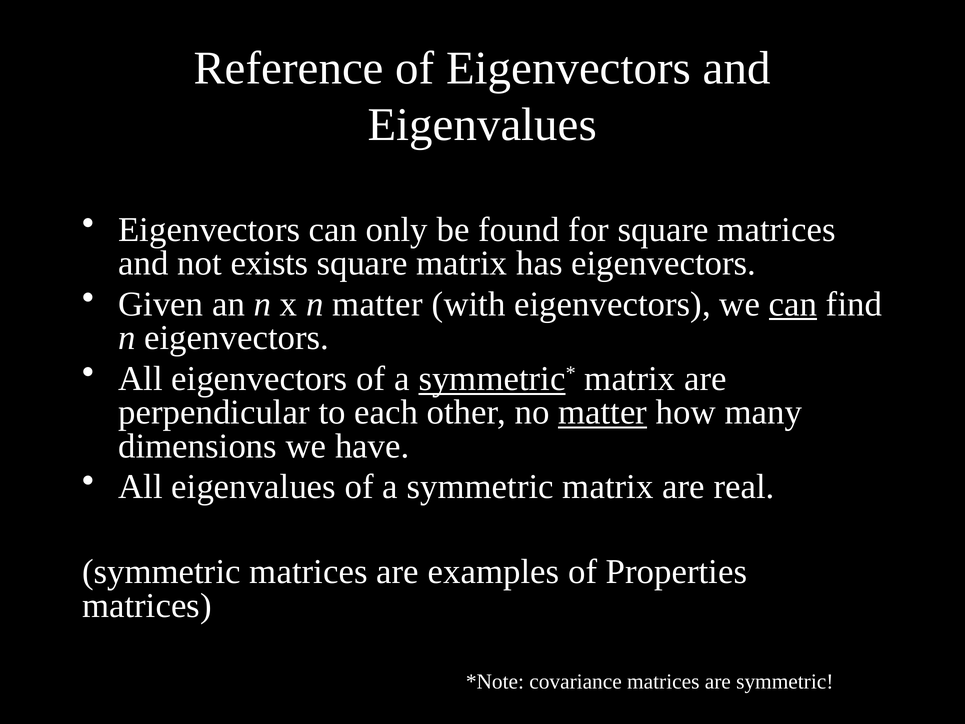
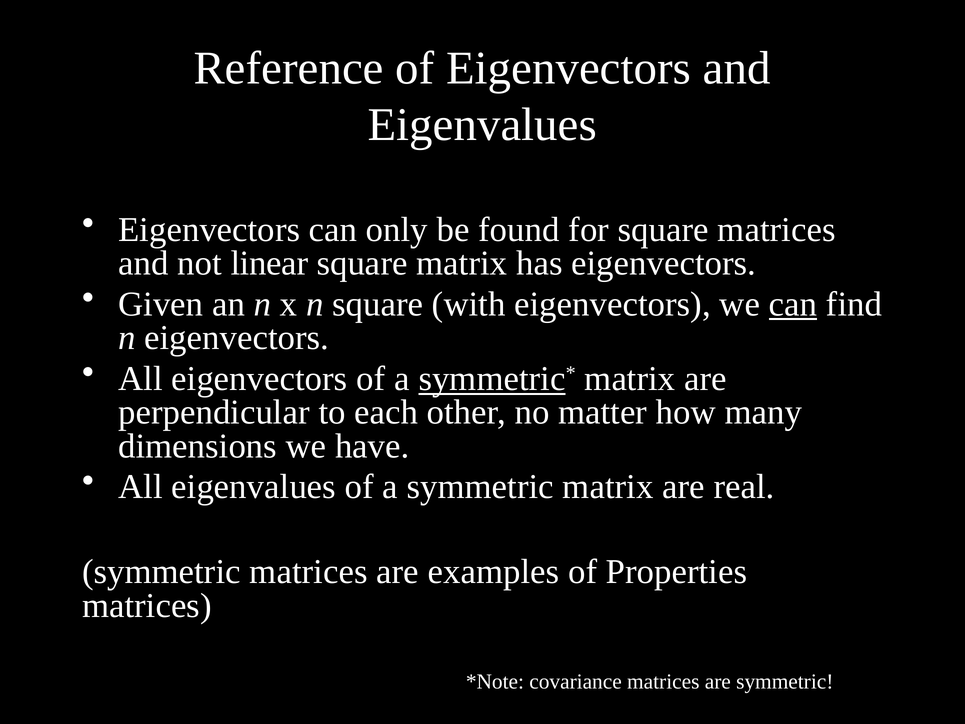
exists: exists -> linear
n matter: matter -> square
matter at (603, 412) underline: present -> none
